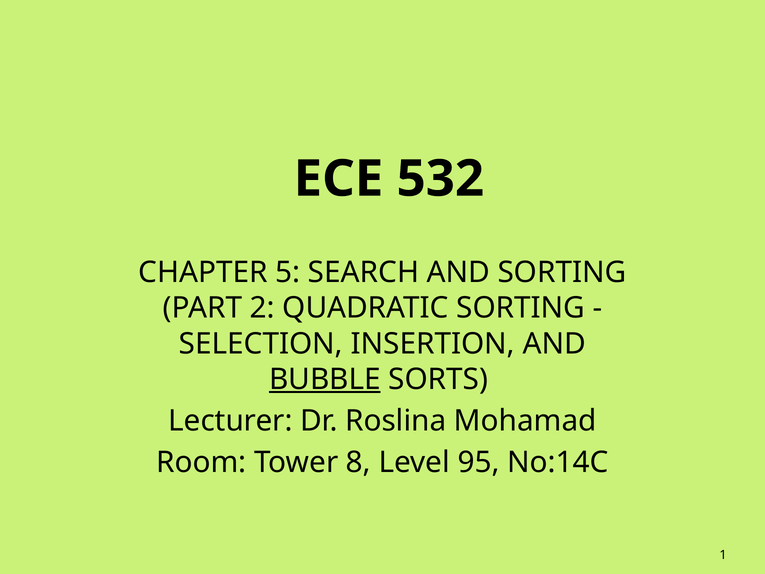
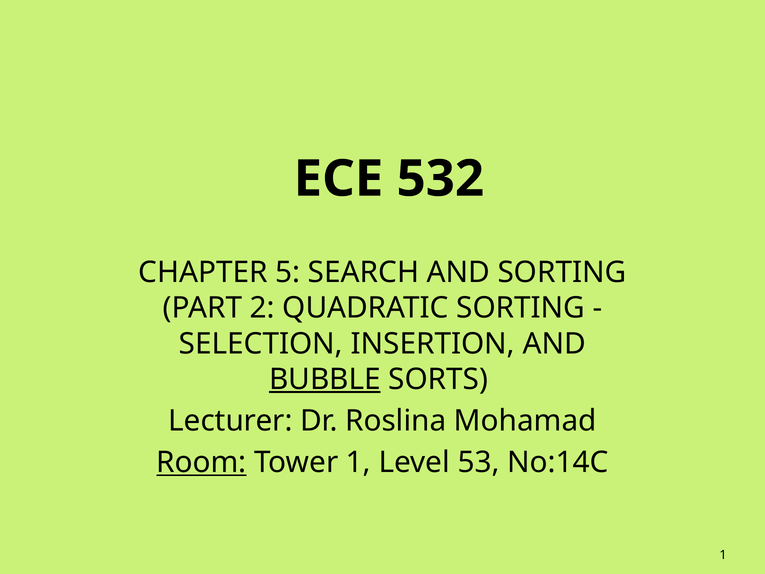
Room underline: none -> present
Tower 8: 8 -> 1
95: 95 -> 53
